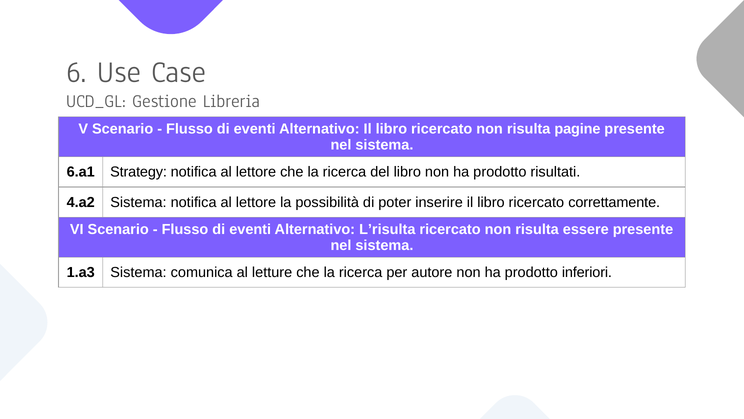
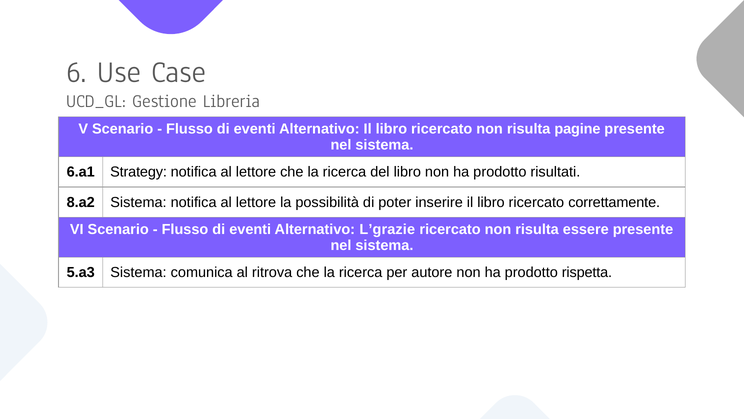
4.a2: 4.a2 -> 8.a2
L’risulta: L’risulta -> L’grazie
1.a3: 1.a3 -> 5.a3
letture: letture -> ritrova
inferiori: inferiori -> rispetta
